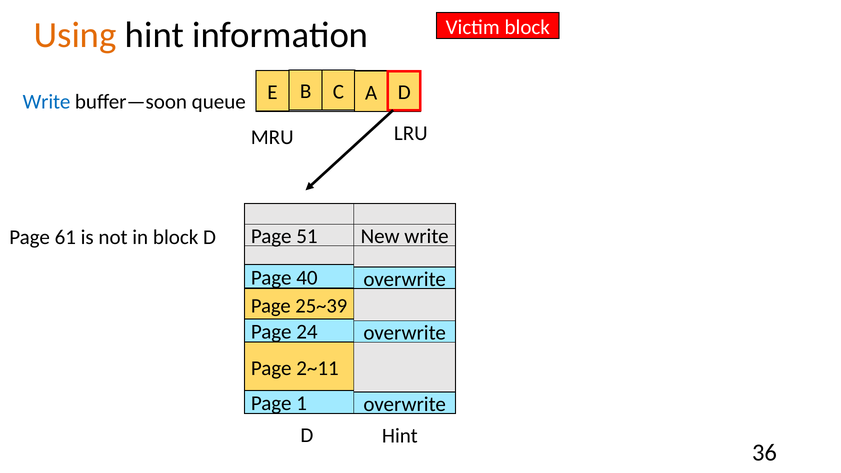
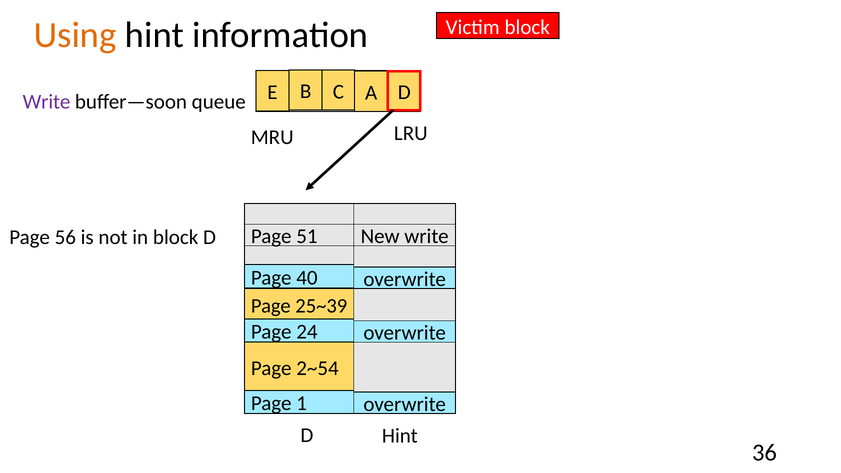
Write at (47, 102) colour: blue -> purple
61: 61 -> 56
2~11: 2~11 -> 2~54
